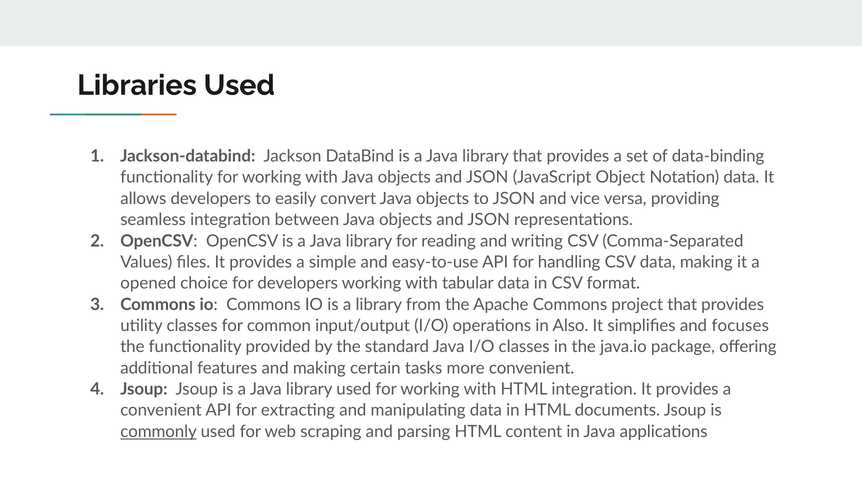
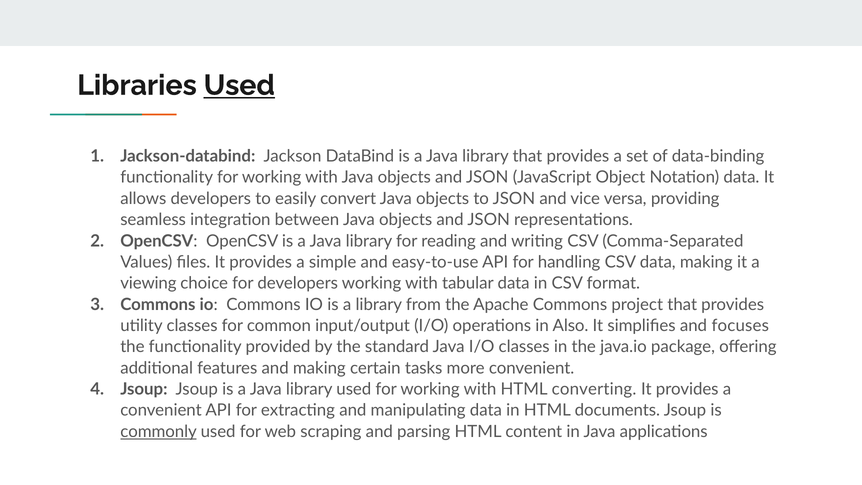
Used at (239, 85) underline: none -> present
opened: opened -> viewing
HTML integration: integration -> converting
